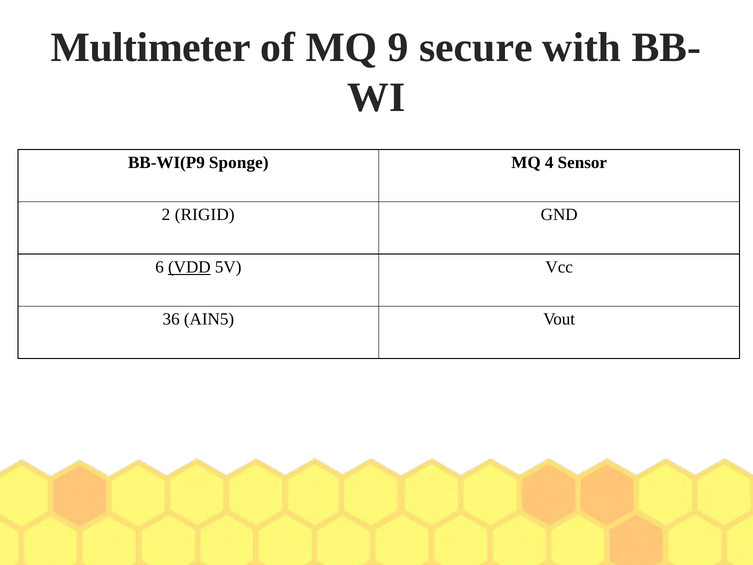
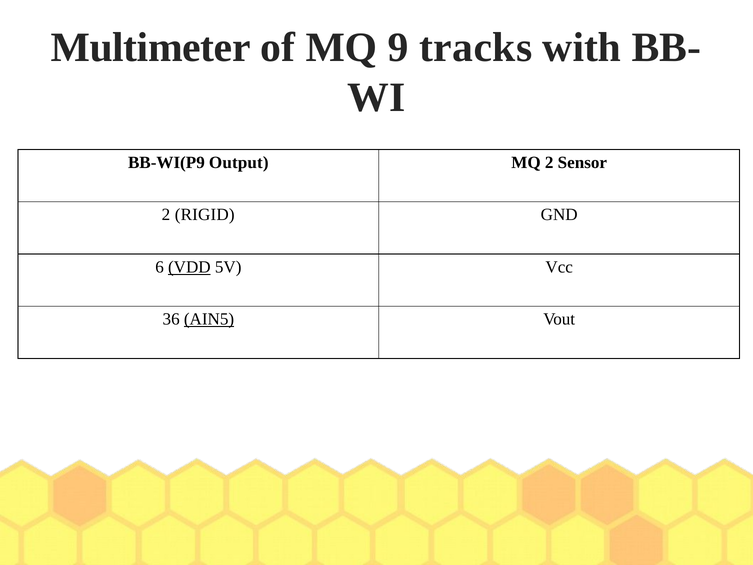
secure: secure -> tracks
Sponge: Sponge -> Output
MQ 4: 4 -> 2
AIN5 underline: none -> present
